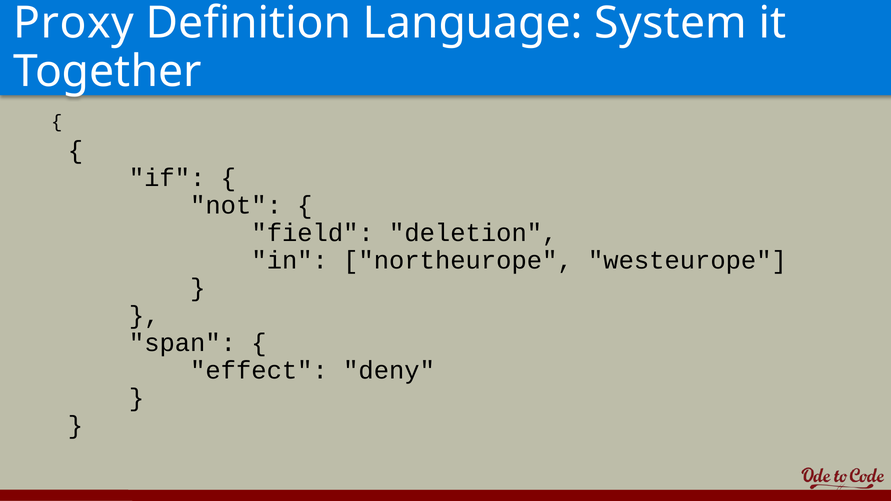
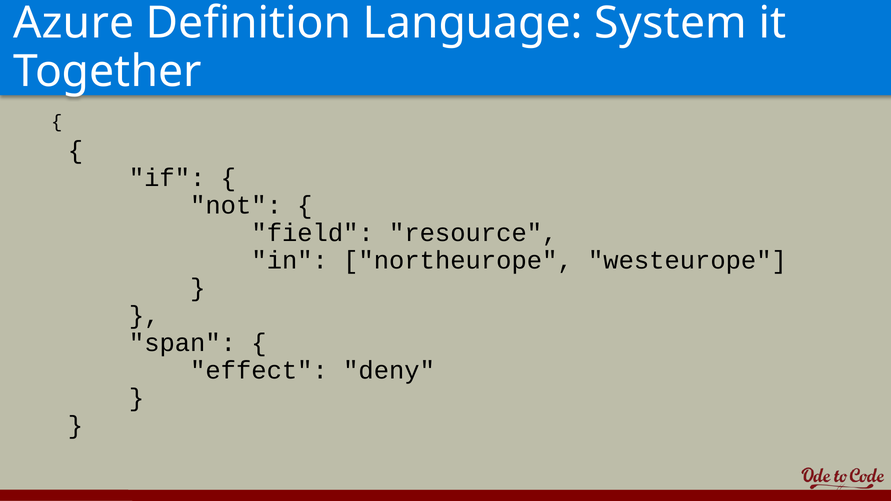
Proxy: Proxy -> Azure
deletion: deletion -> resource
